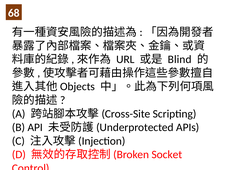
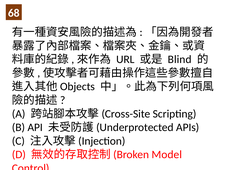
Socket: Socket -> Model
